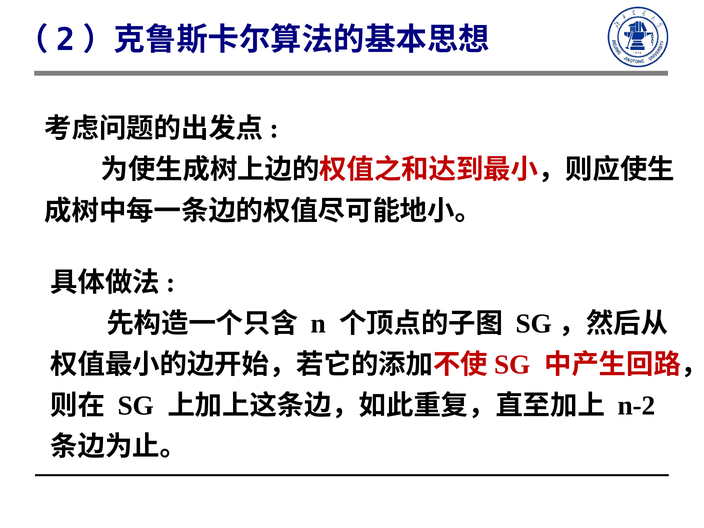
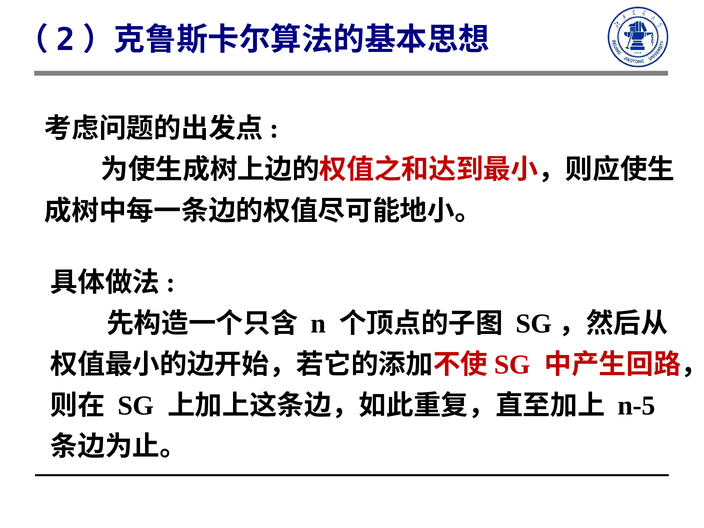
n-2: n-2 -> n-5
